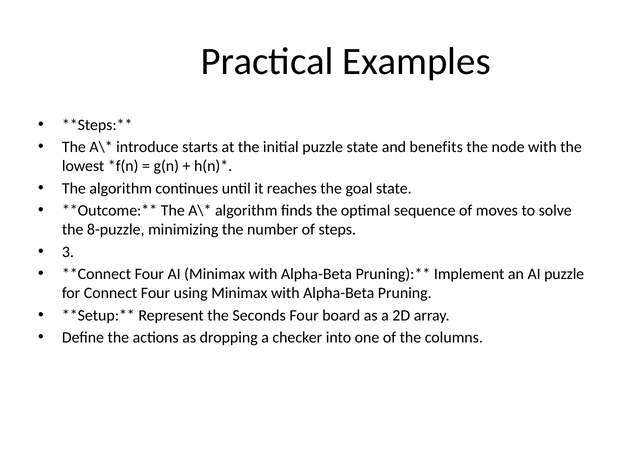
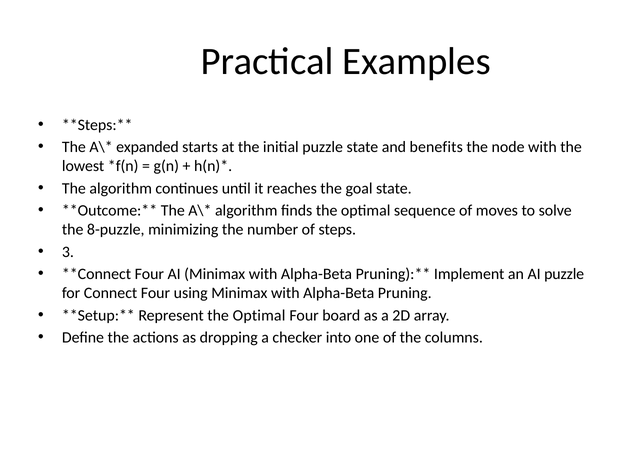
introduce: introduce -> expanded
Represent the Seconds: Seconds -> Optimal
